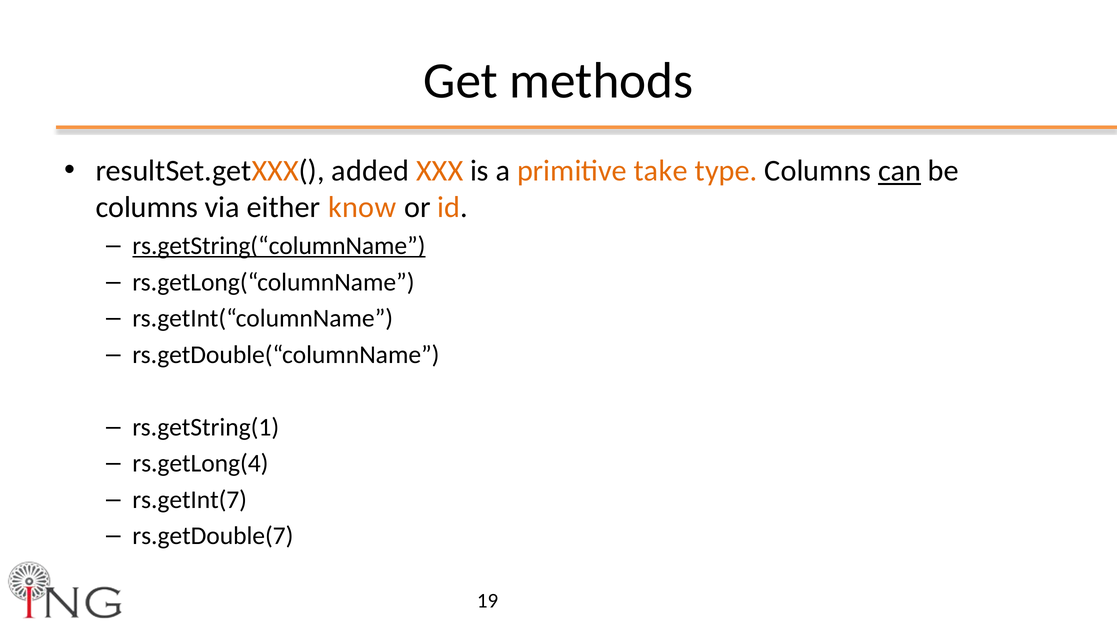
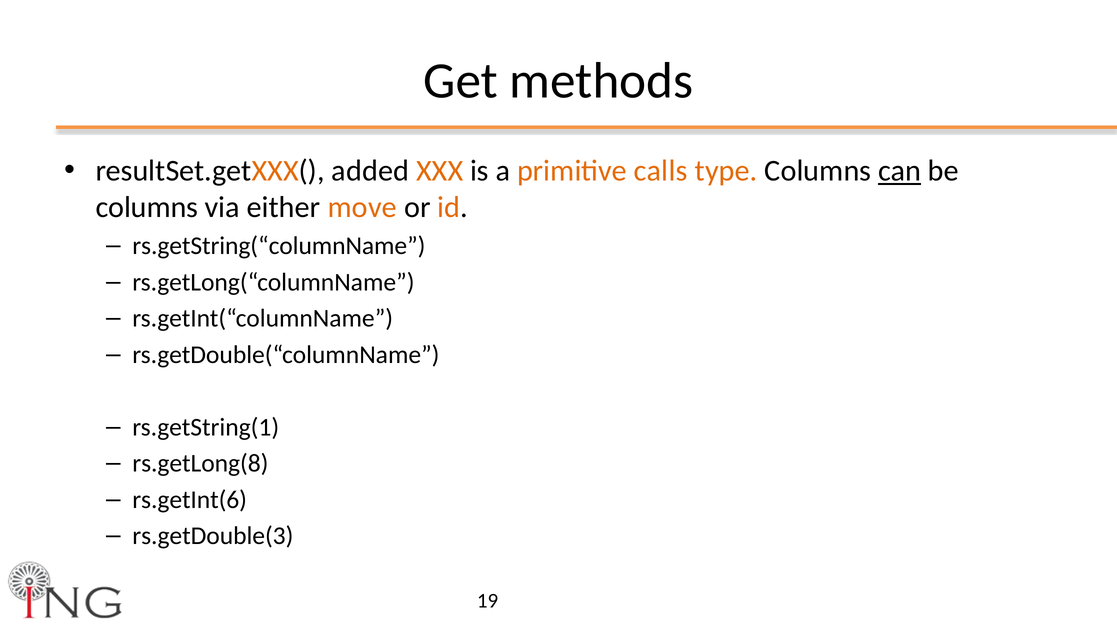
take: take -> calls
know: know -> move
rs.getString(“columnName underline: present -> none
rs.getLong(4: rs.getLong(4 -> rs.getLong(8
rs.getInt(7: rs.getInt(7 -> rs.getInt(6
rs.getDouble(7: rs.getDouble(7 -> rs.getDouble(3
